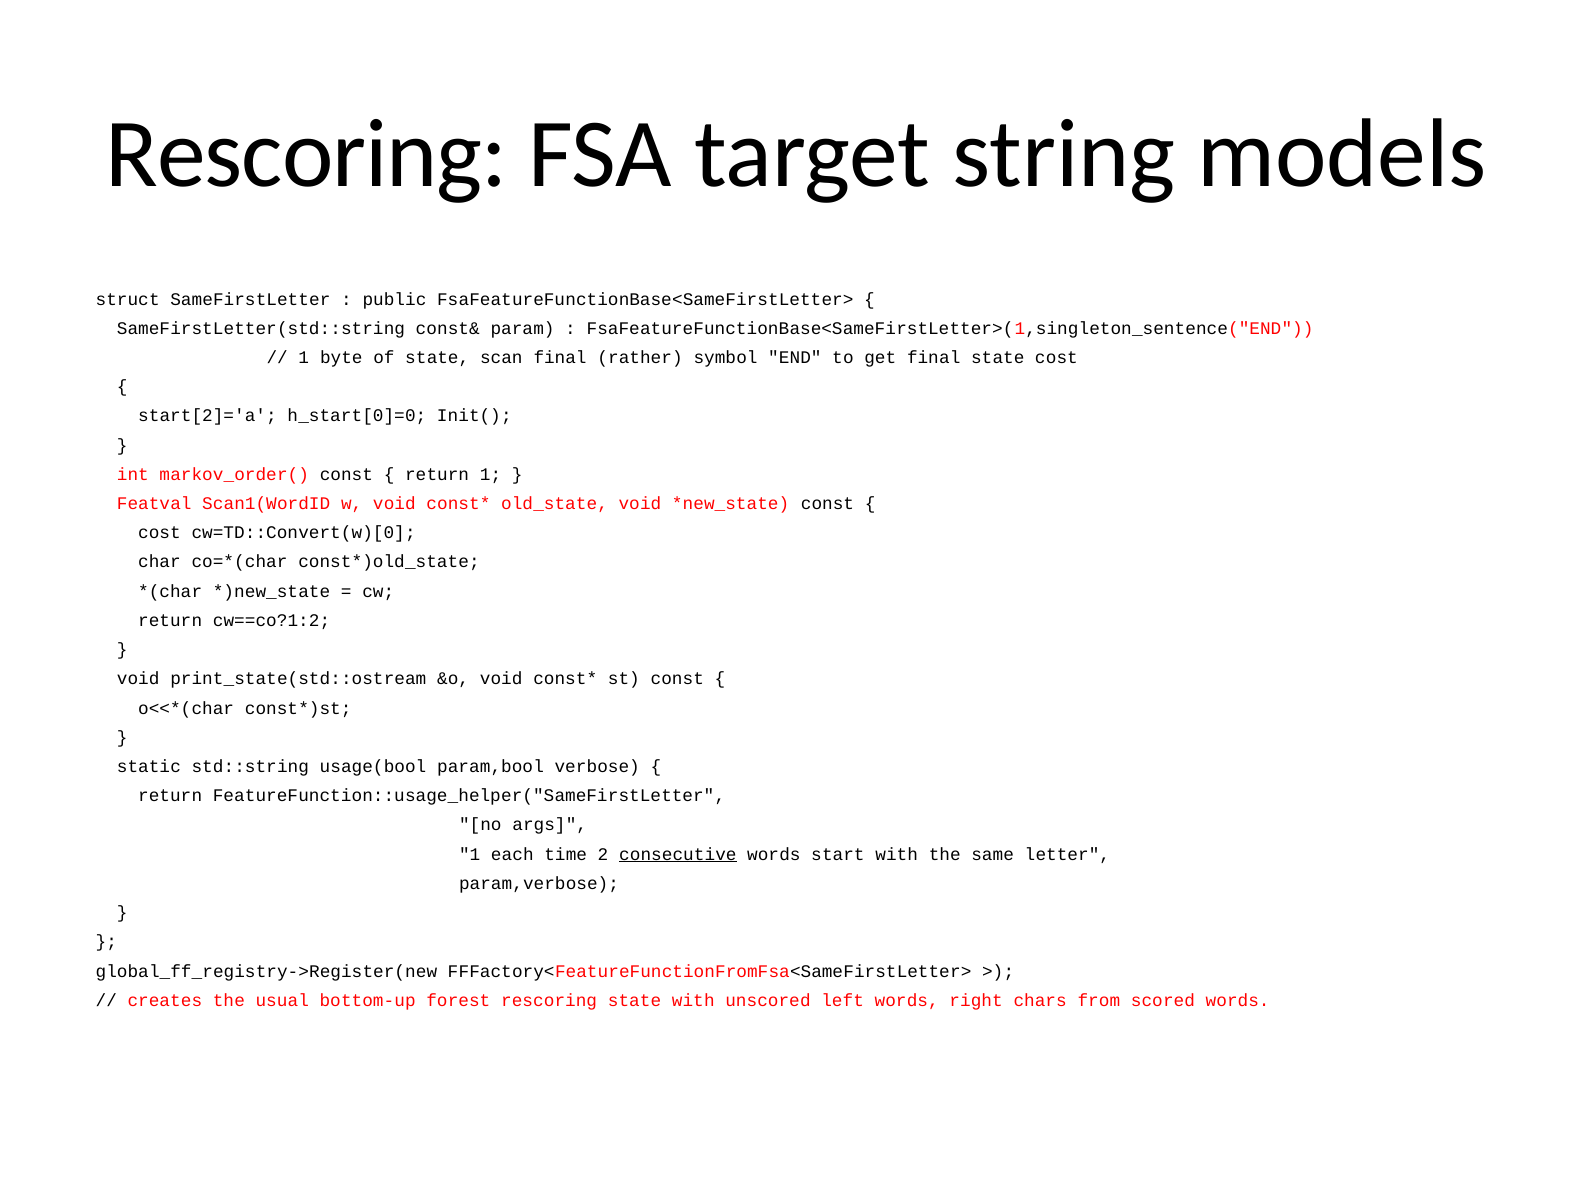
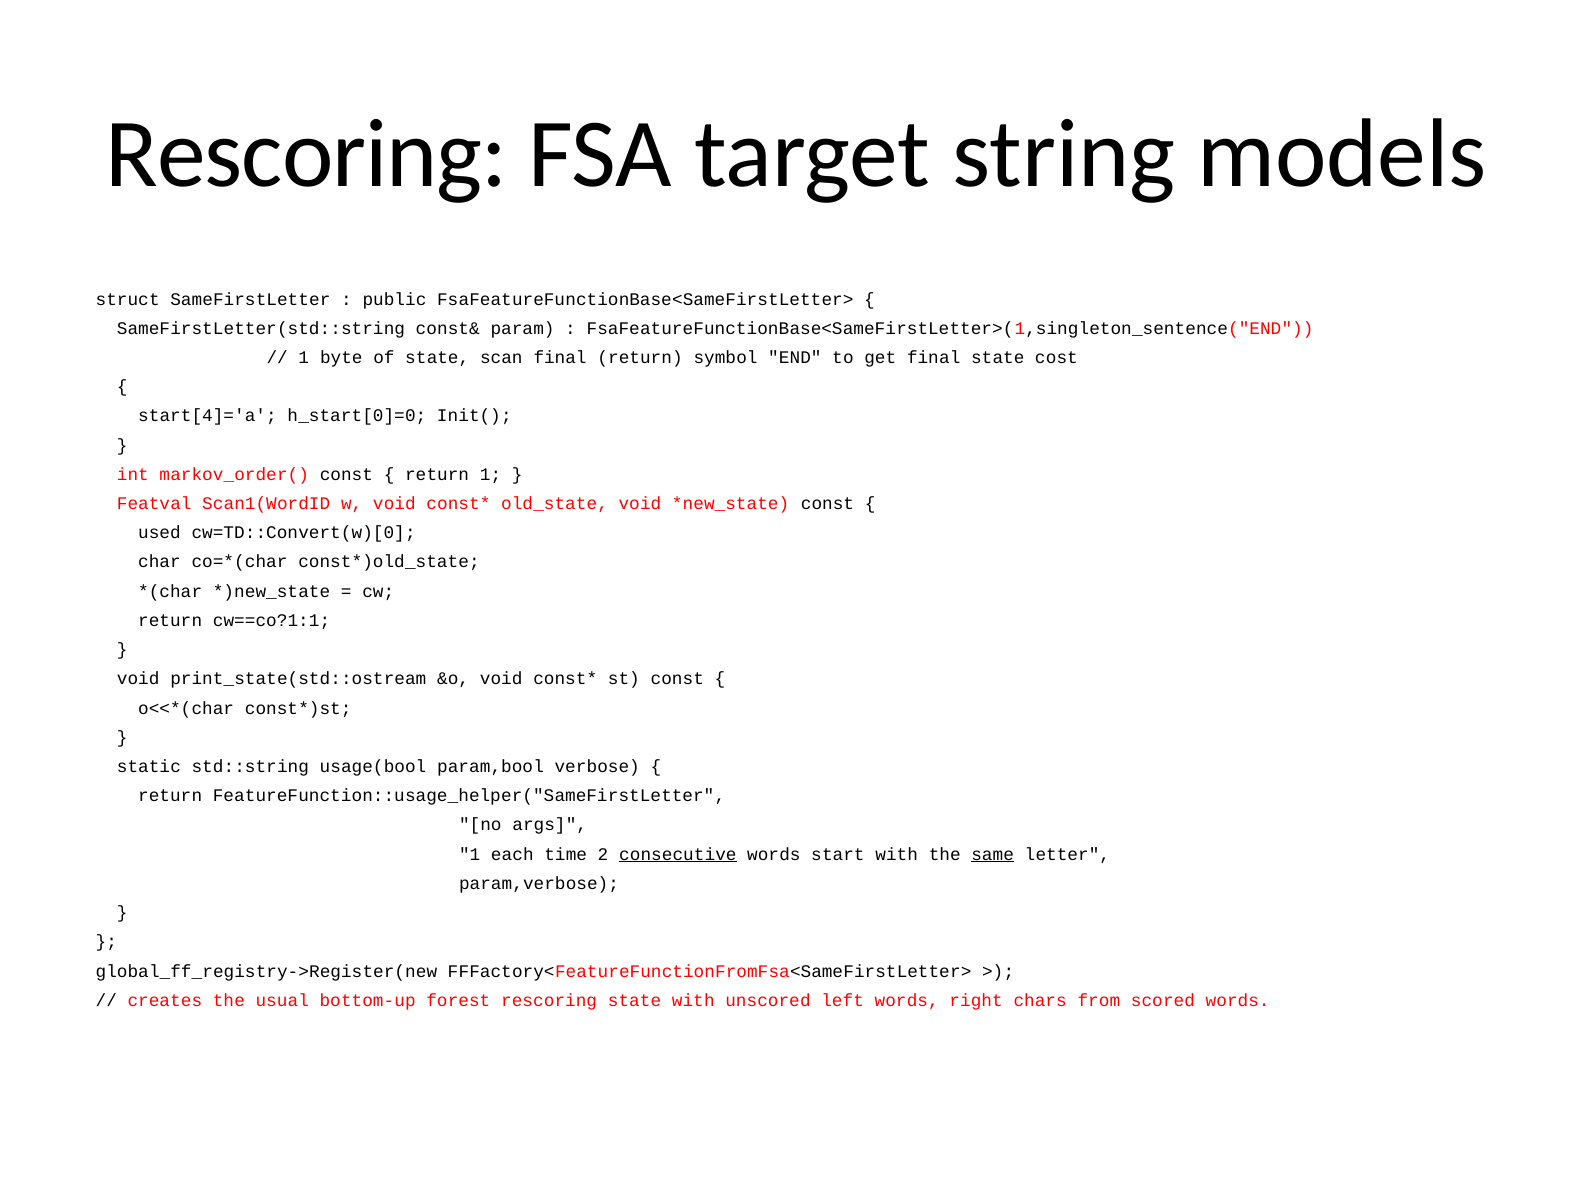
final rather: rather -> return
start[2]='a: start[2]='a -> start[4]='a
cost at (159, 533): cost -> used
cw==co?1:2: cw==co?1:2 -> cw==co?1:1
same underline: none -> present
